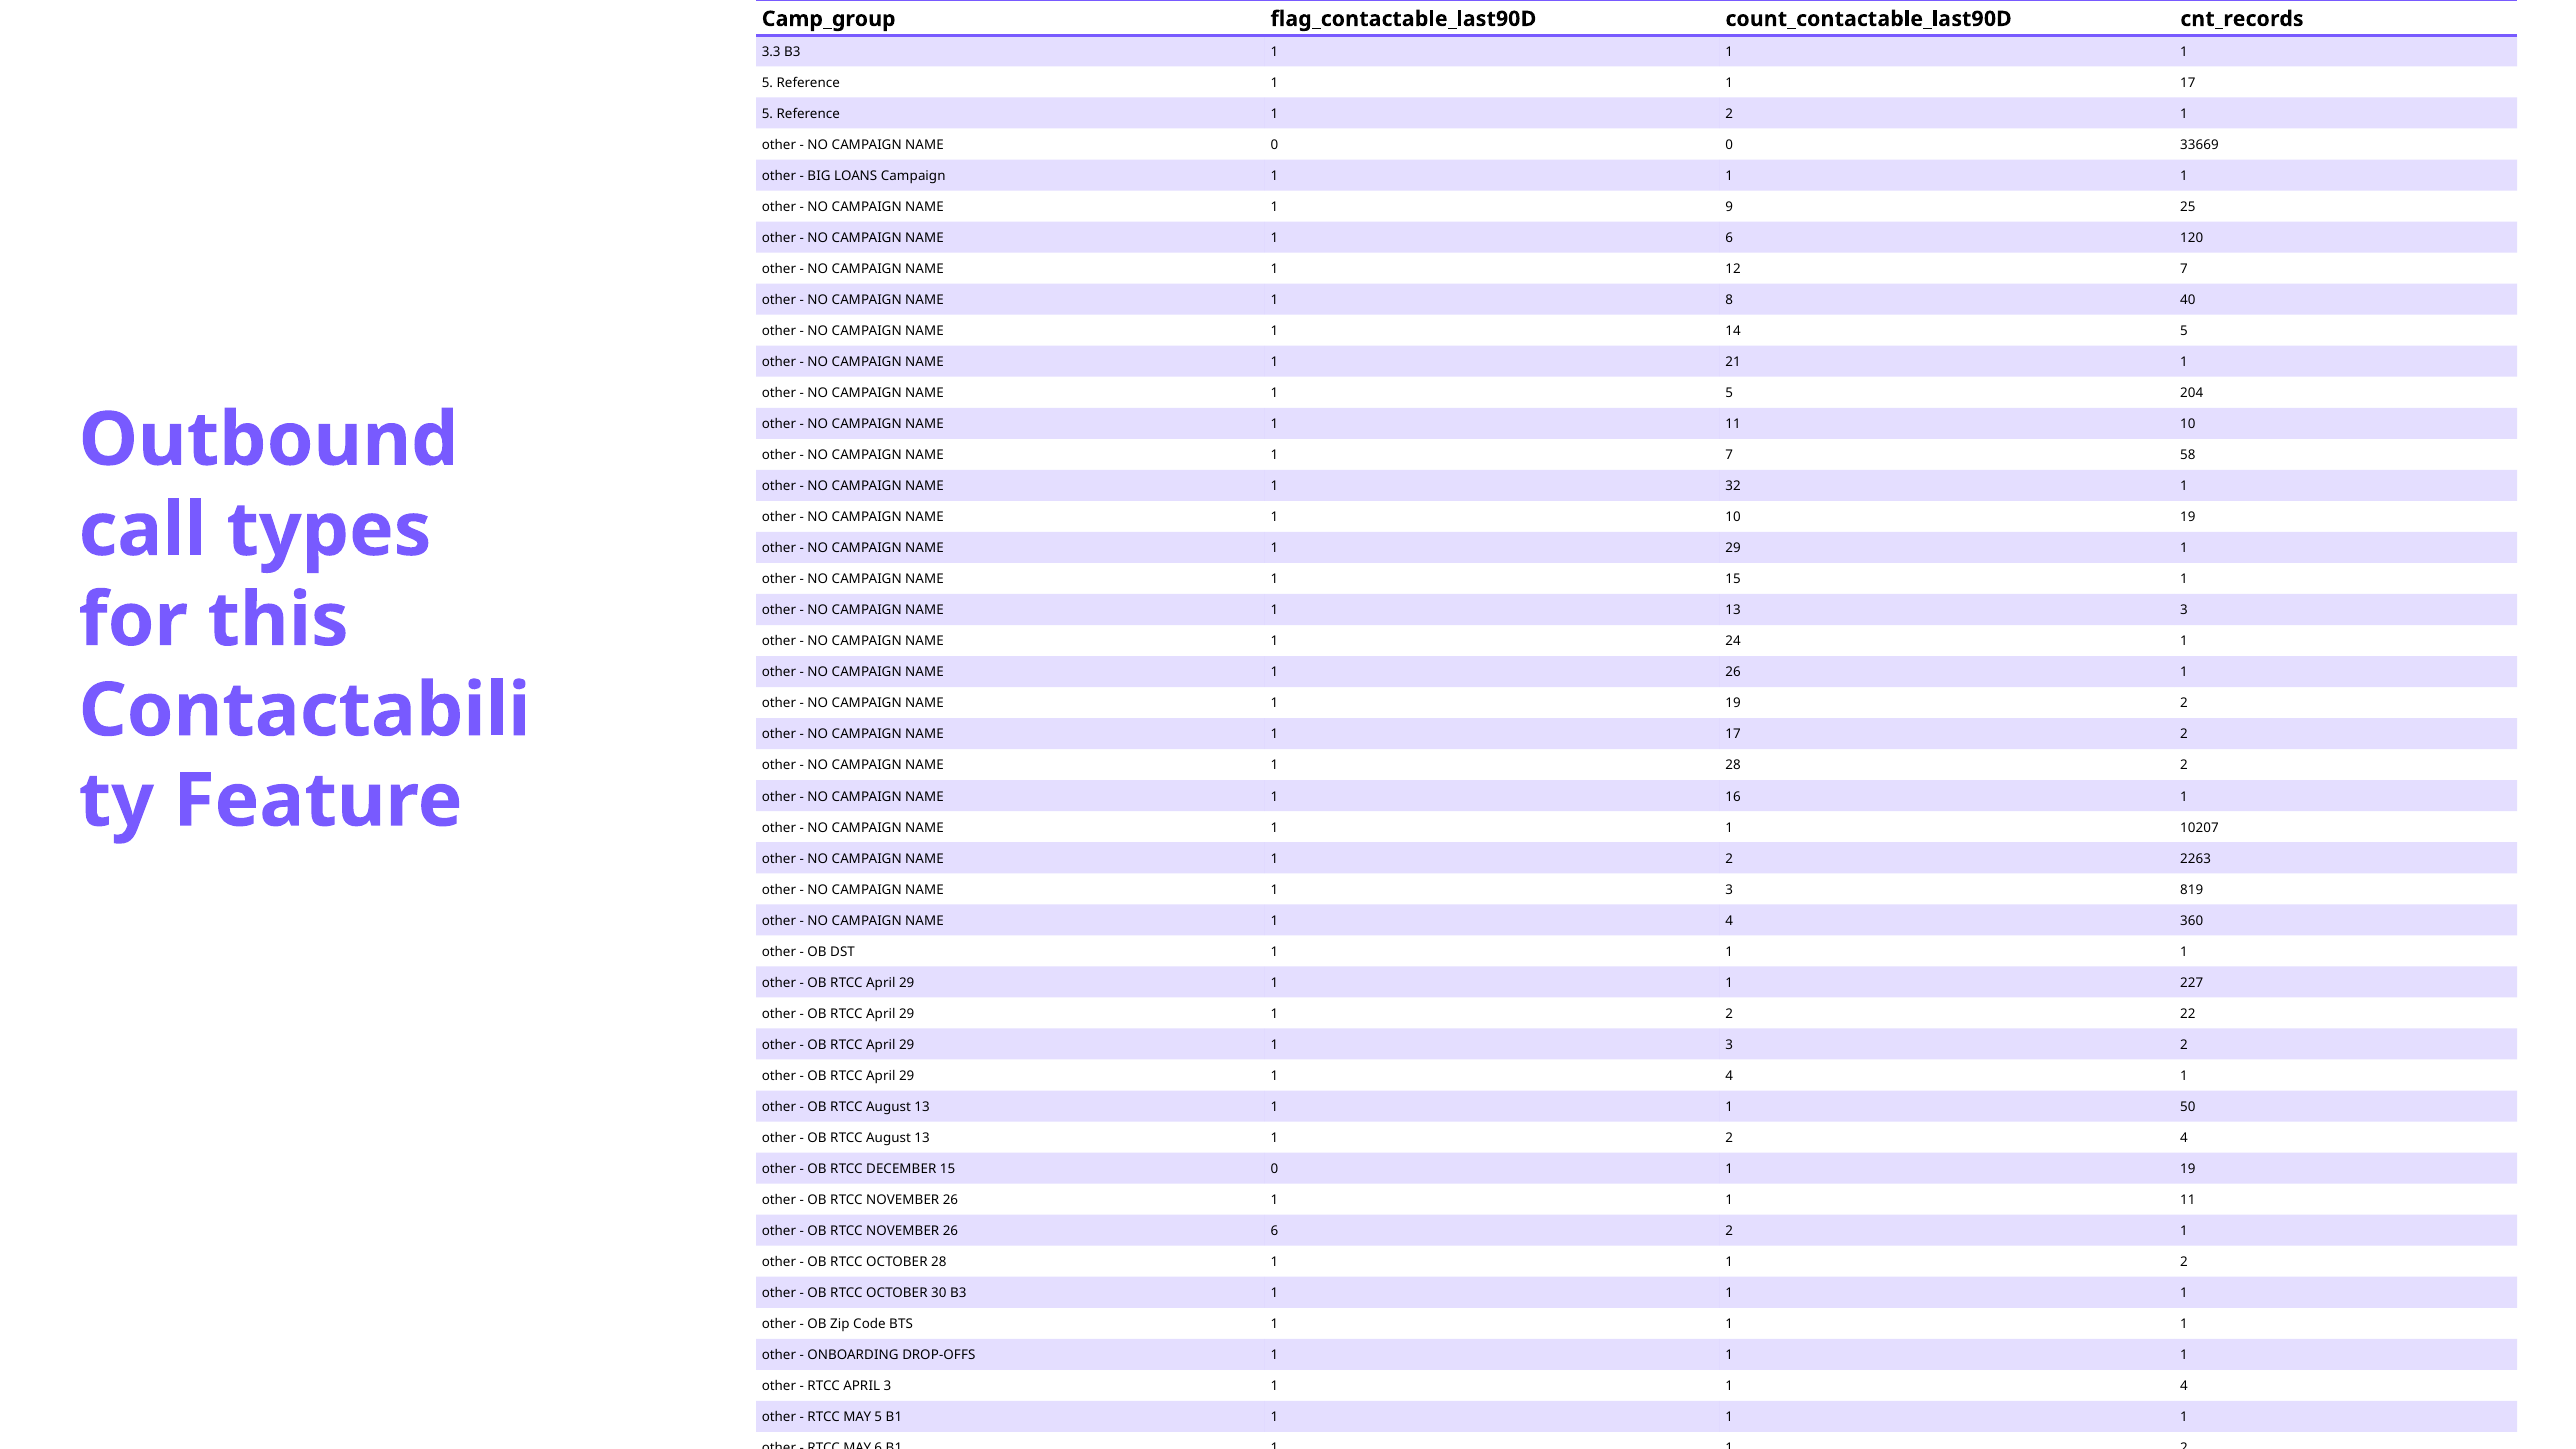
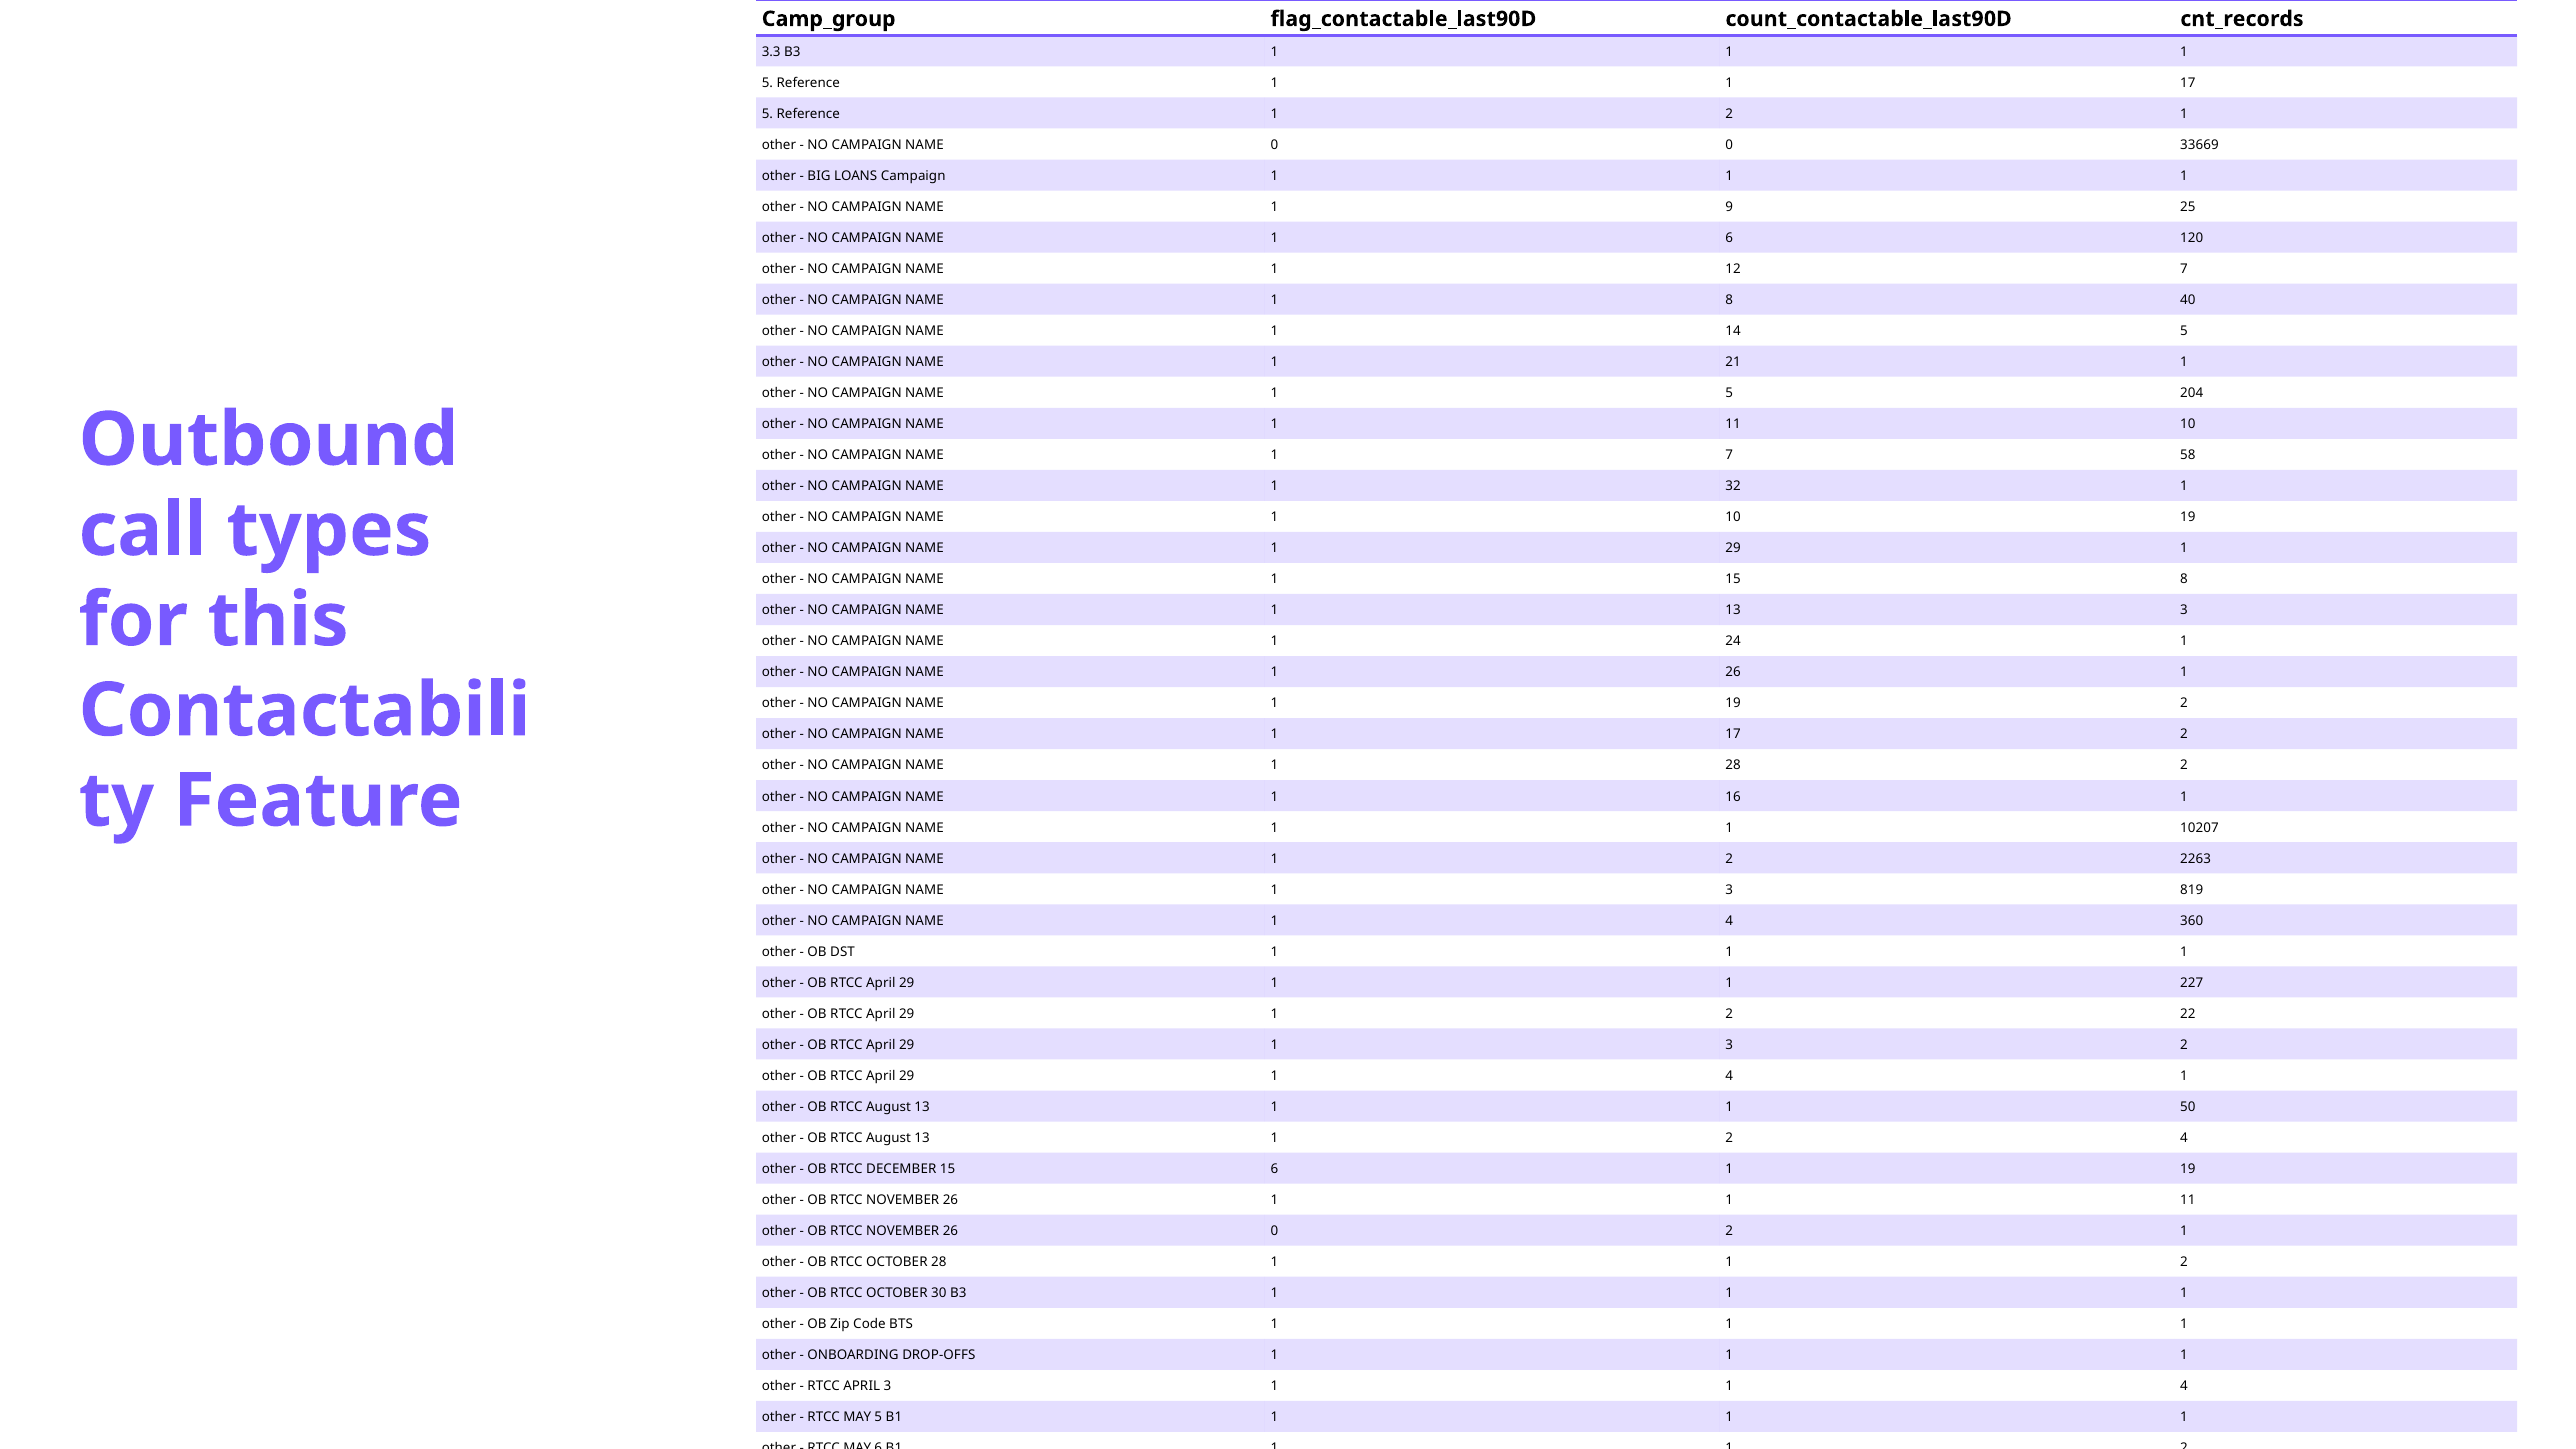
15 1: 1 -> 8
15 0: 0 -> 6
26 6: 6 -> 0
